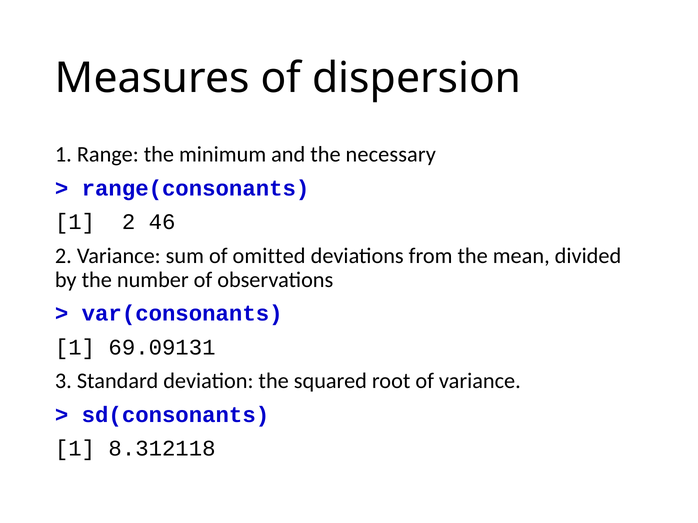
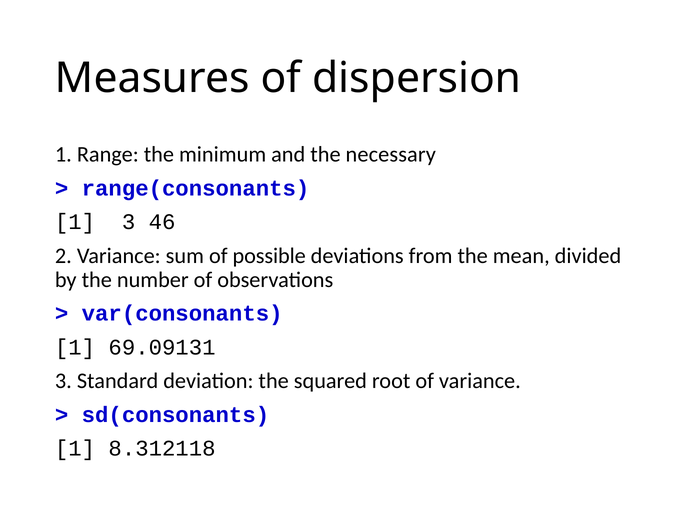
1 2: 2 -> 3
omitted: omitted -> possible
